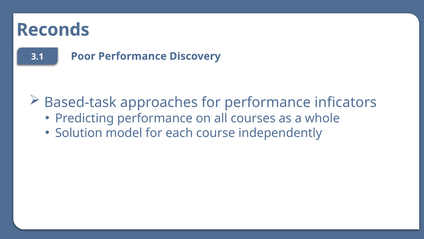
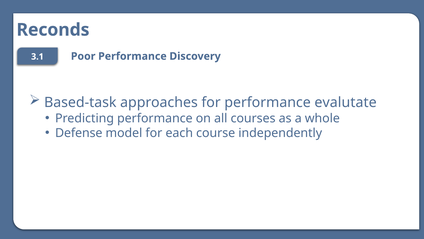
inficators: inficators -> evalutate
Solution: Solution -> Defense
